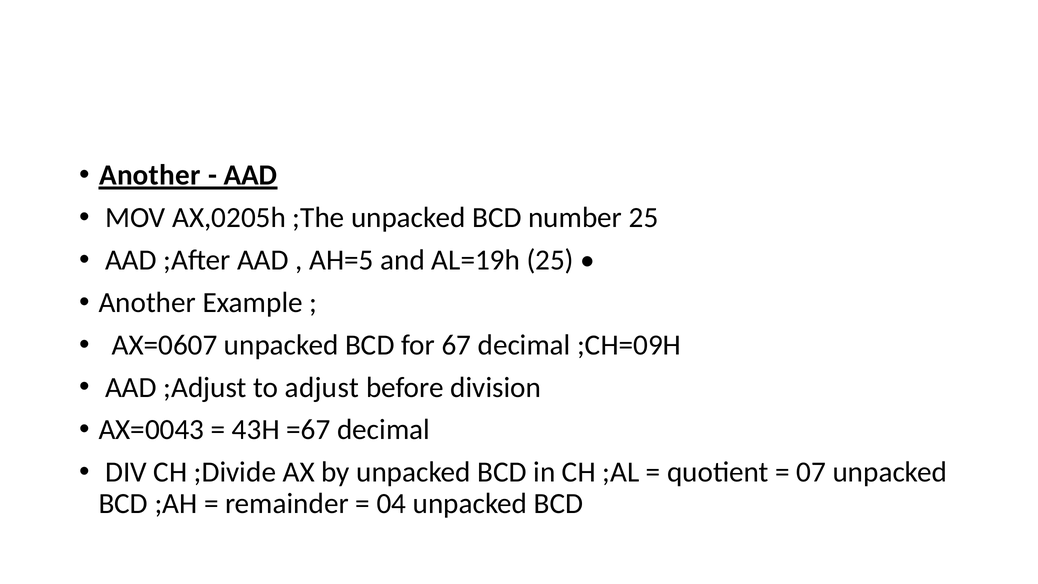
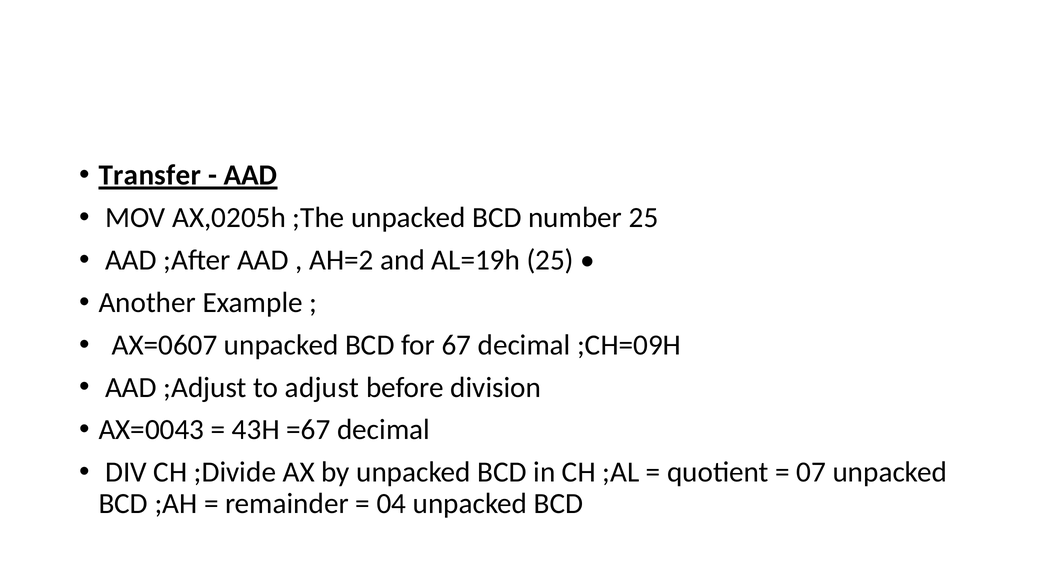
Another at (150, 175): Another -> Transfer
AH=5: AH=5 -> AH=2
